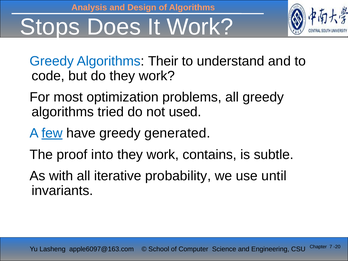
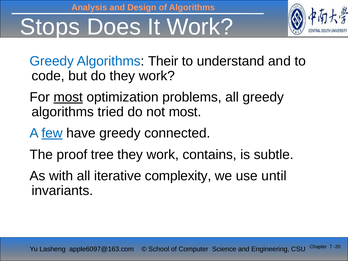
most at (68, 97) underline: none -> present
not used: used -> most
generated: generated -> connected
into: into -> tree
probability: probability -> complexity
